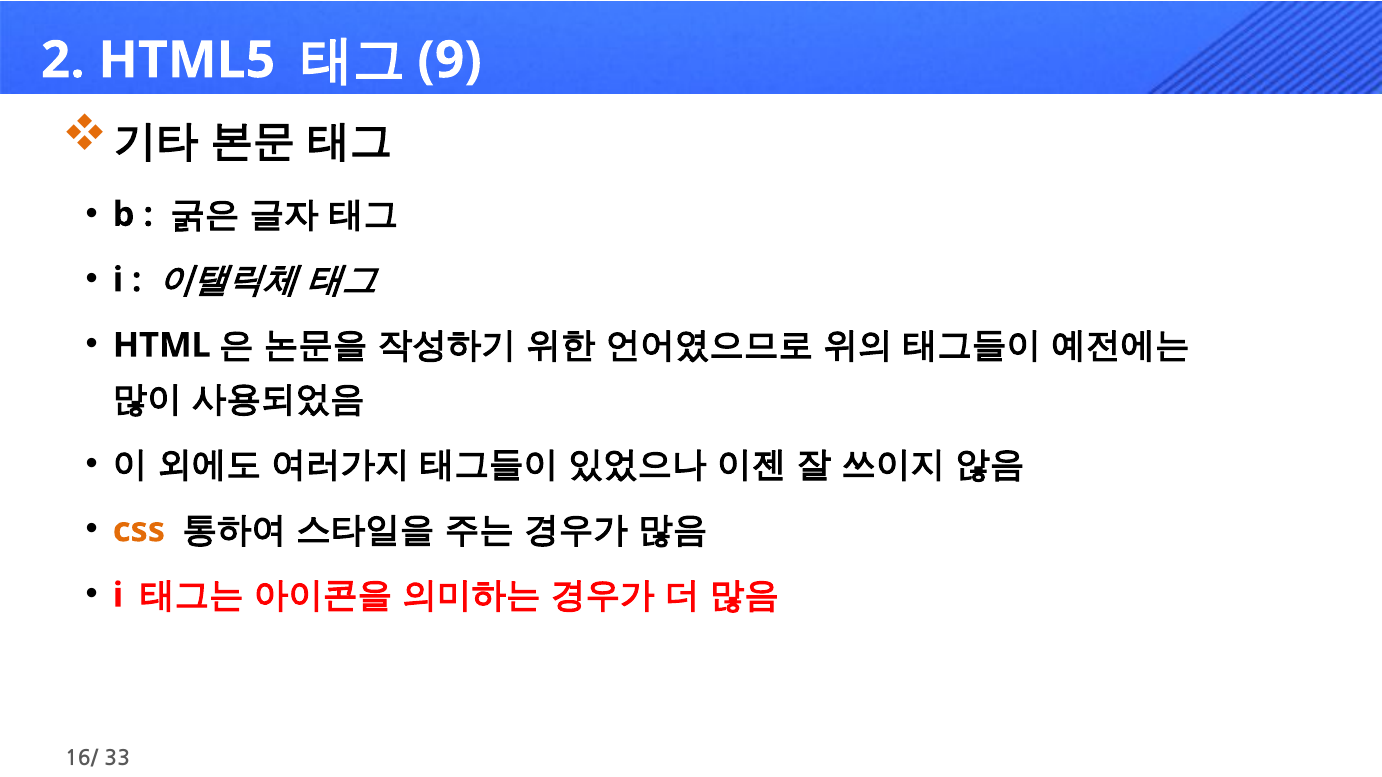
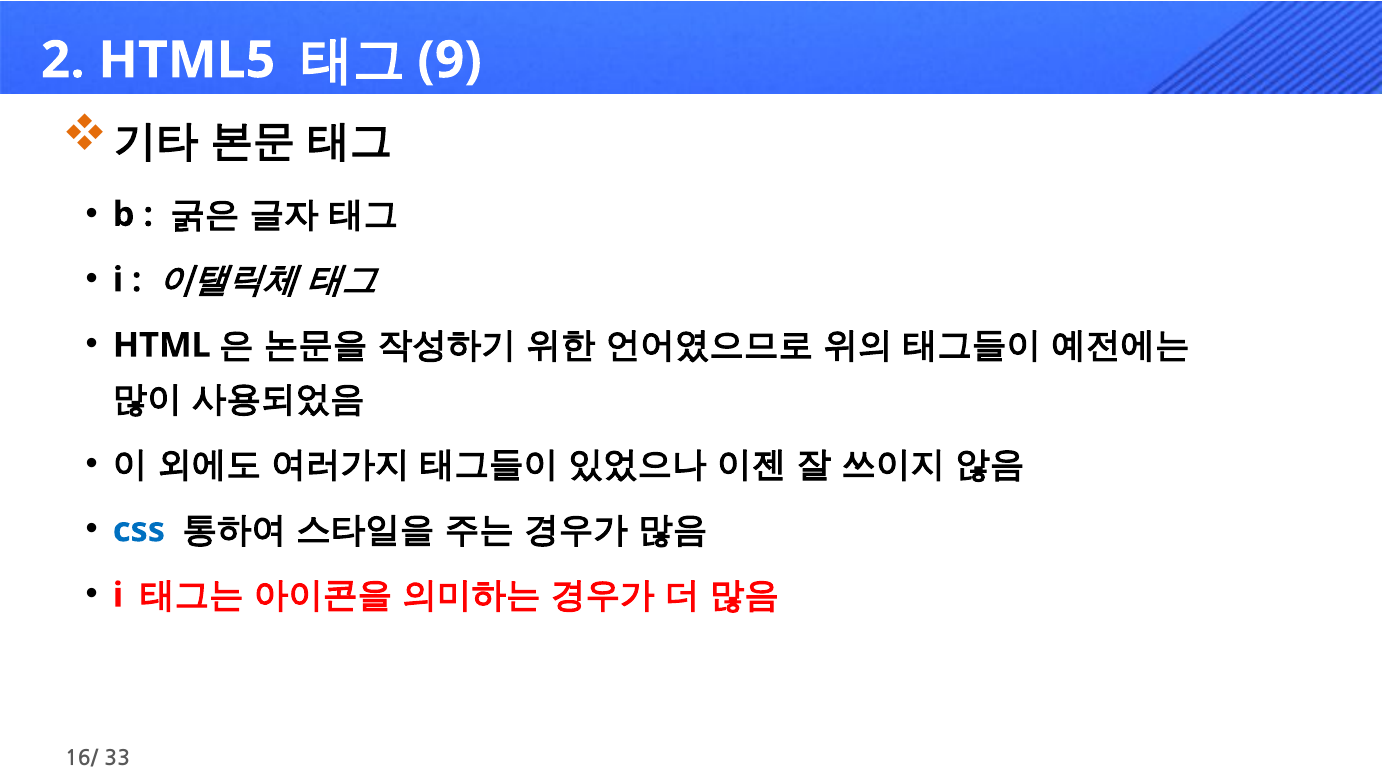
css colour: orange -> blue
